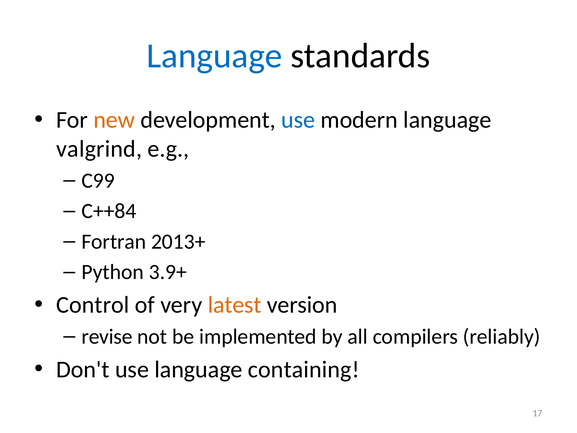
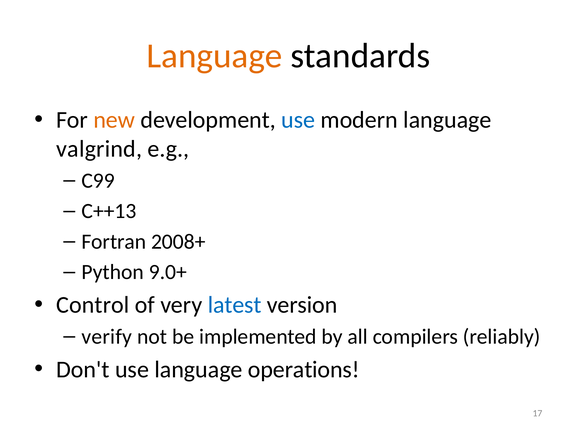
Language at (214, 56) colour: blue -> orange
C++84: C++84 -> C++13
2013+: 2013+ -> 2008+
3.9+: 3.9+ -> 9.0+
latest colour: orange -> blue
revise: revise -> verify
containing: containing -> operations
